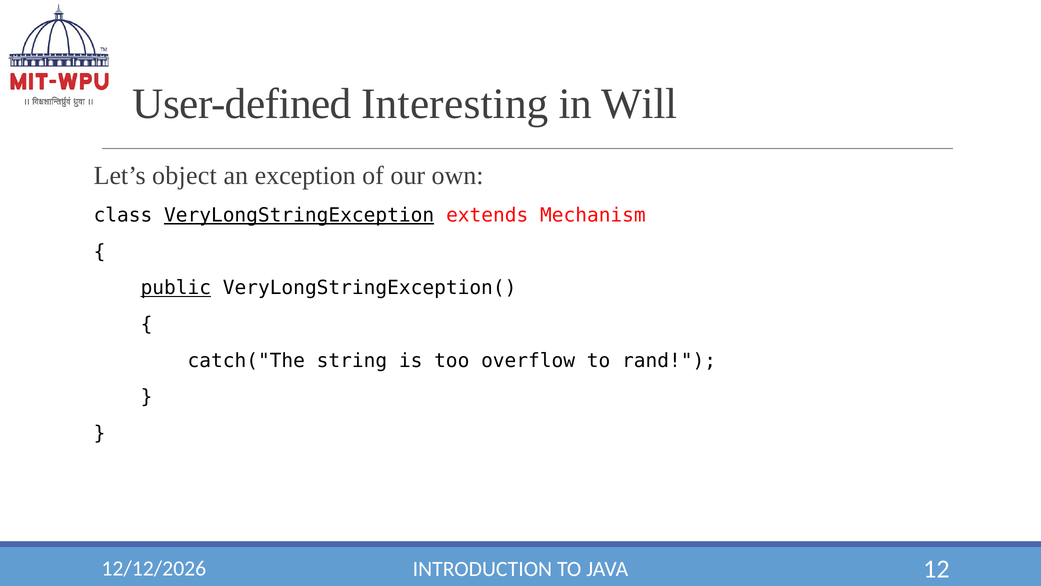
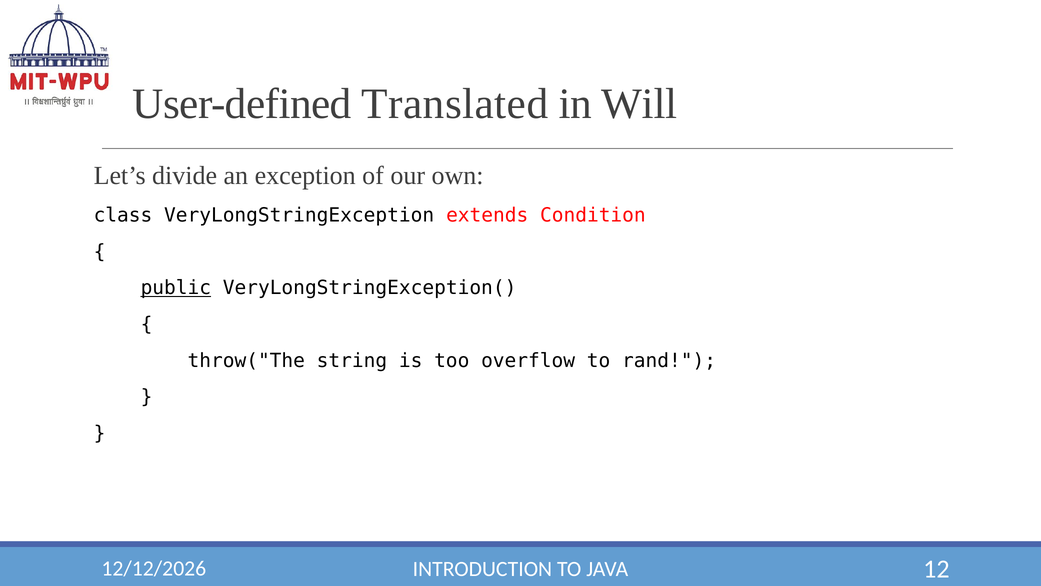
Interesting: Interesting -> Translated
object: object -> divide
VeryLongStringException underline: present -> none
Mechanism: Mechanism -> Condition
catch("The: catch("The -> throw("The
